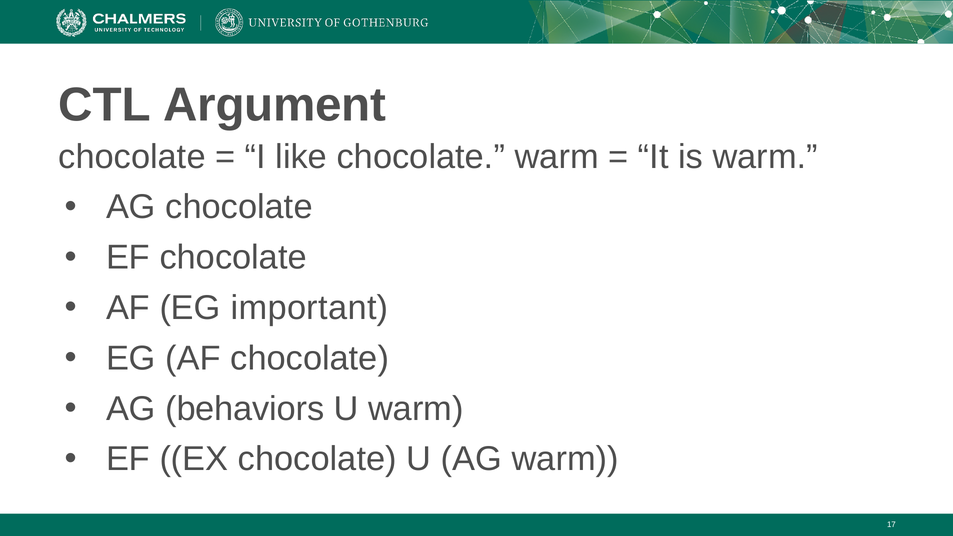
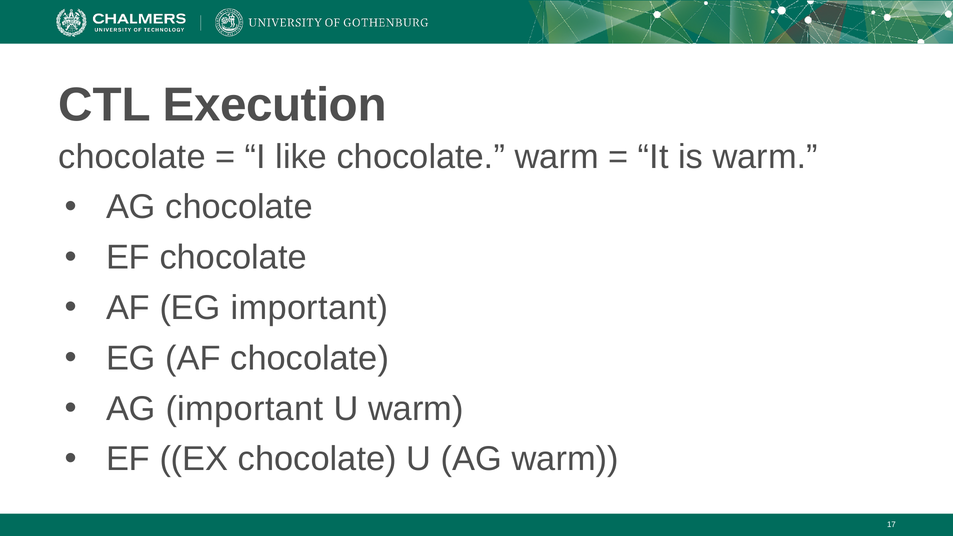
Argument: Argument -> Execution
AG behaviors: behaviors -> important
